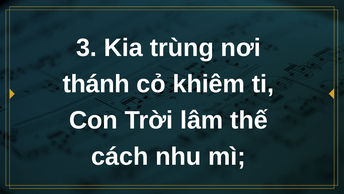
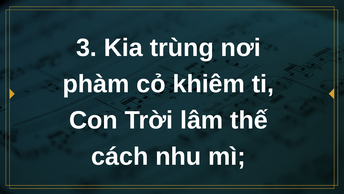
thánh: thánh -> phàm
